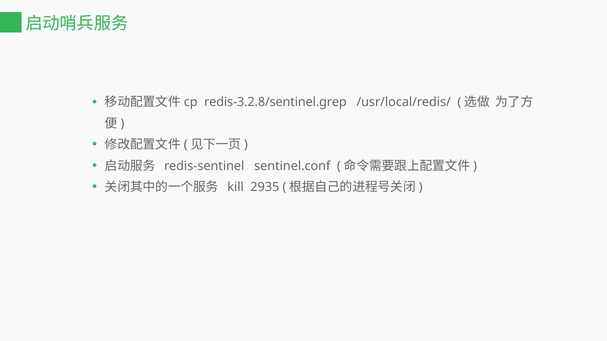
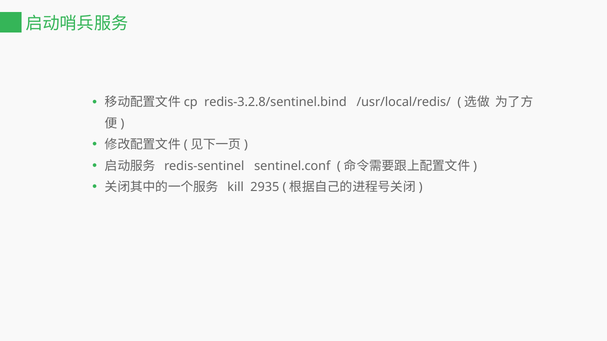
redis-3.2.8/sentinel.grep: redis-3.2.8/sentinel.grep -> redis-3.2.8/sentinel.bind
